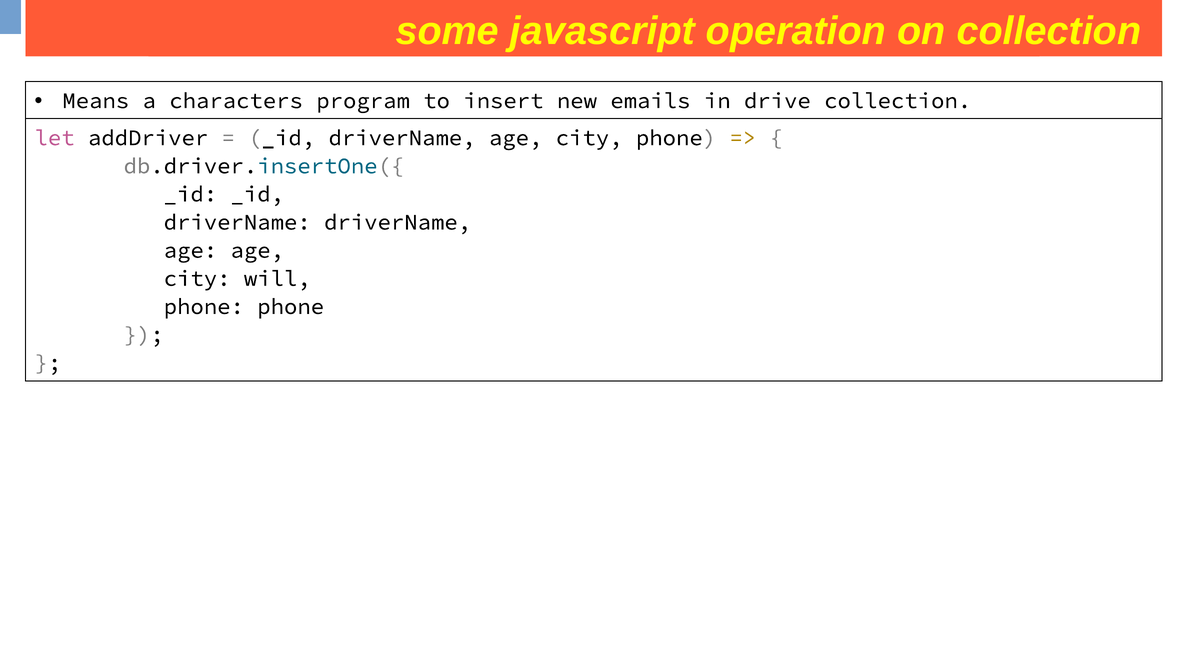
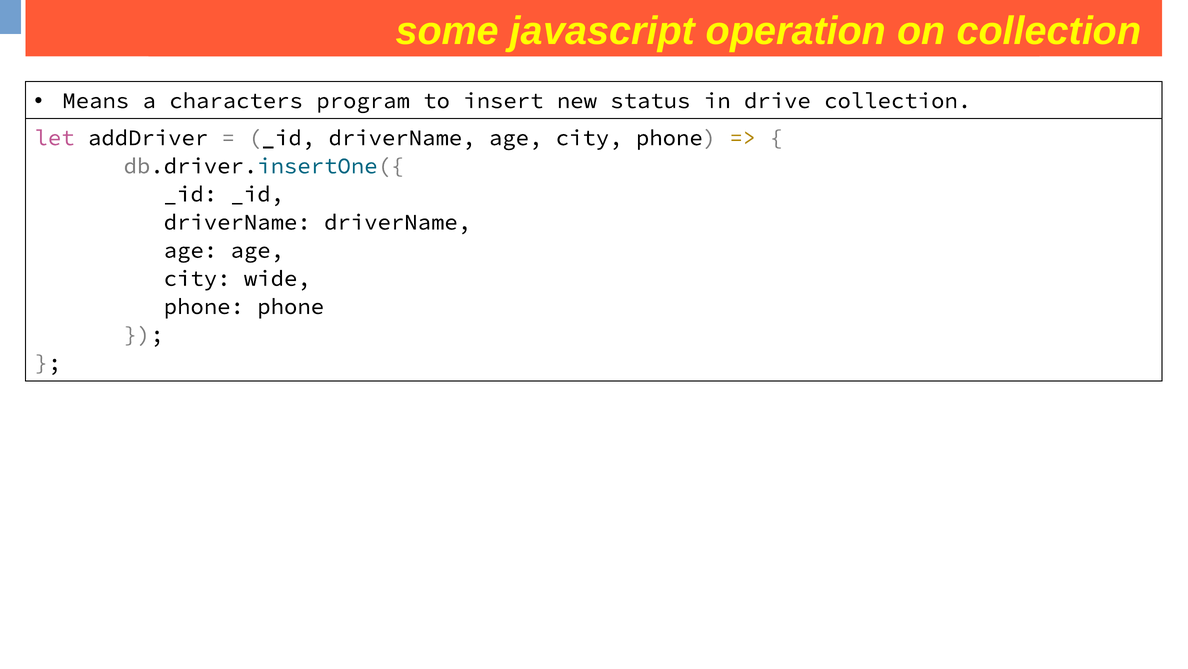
emails: emails -> status
will: will -> wide
